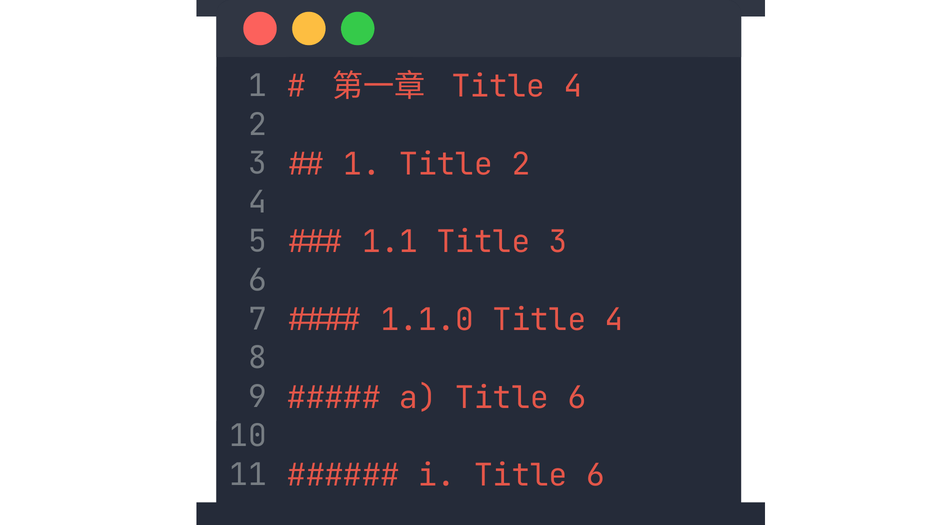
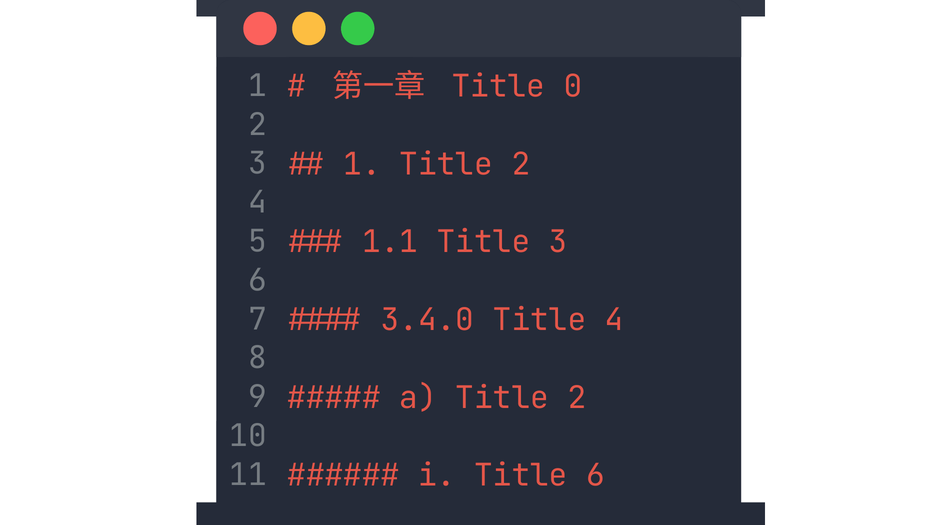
4 at (573, 87): 4 -> 0
1.1.0: 1.1.0 -> 3.4.0
a Title 6: 6 -> 2
